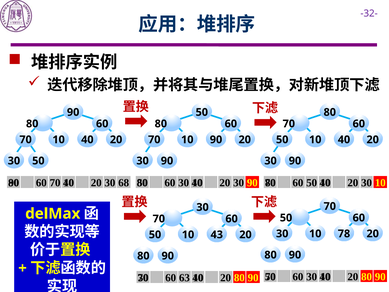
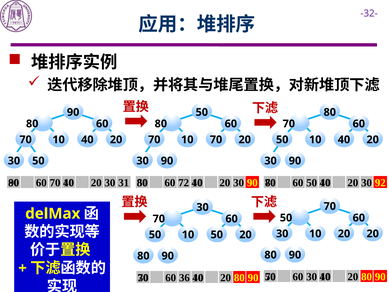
10 90: 90 -> 70
68: 68 -> 31
30 at (184, 183): 30 -> 72
20 10: 10 -> 92
10 78: 78 -> 20
10 43: 43 -> 50
63: 63 -> 36
